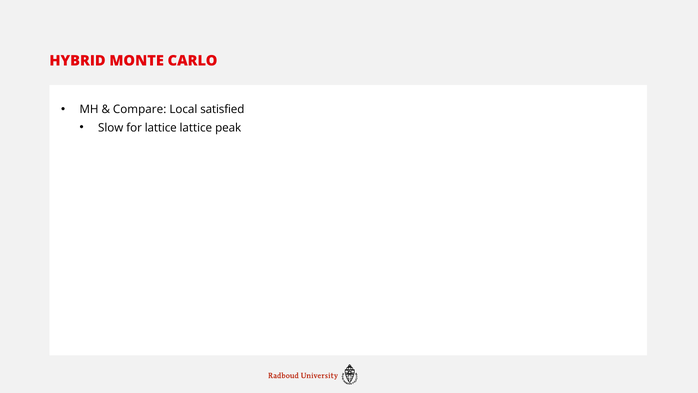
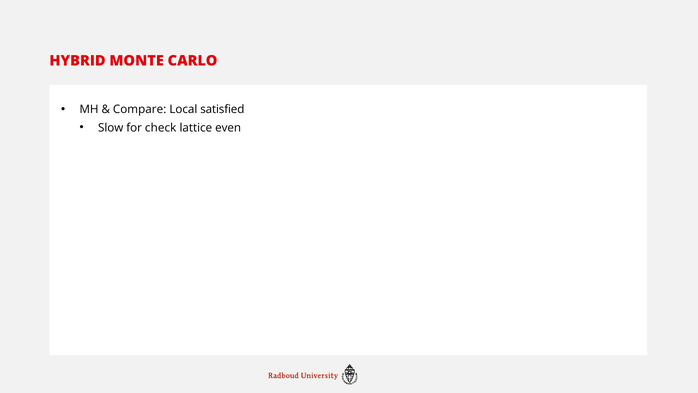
for lattice: lattice -> check
peak: peak -> even
